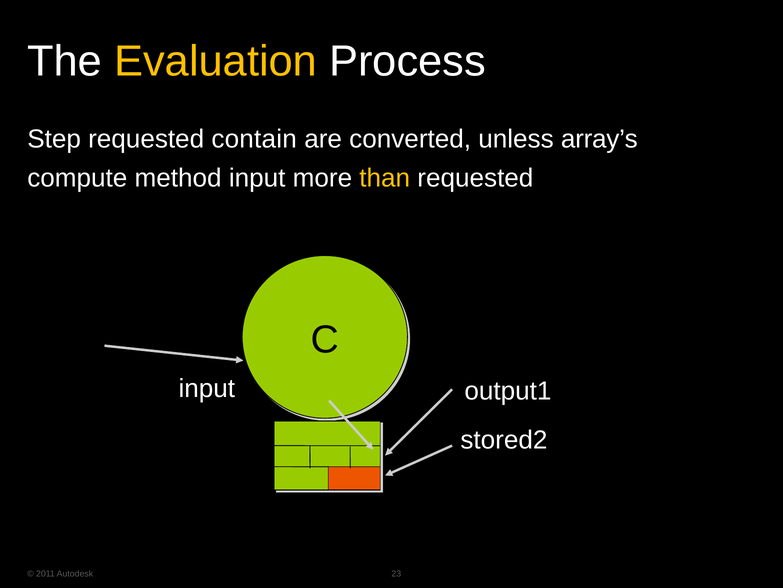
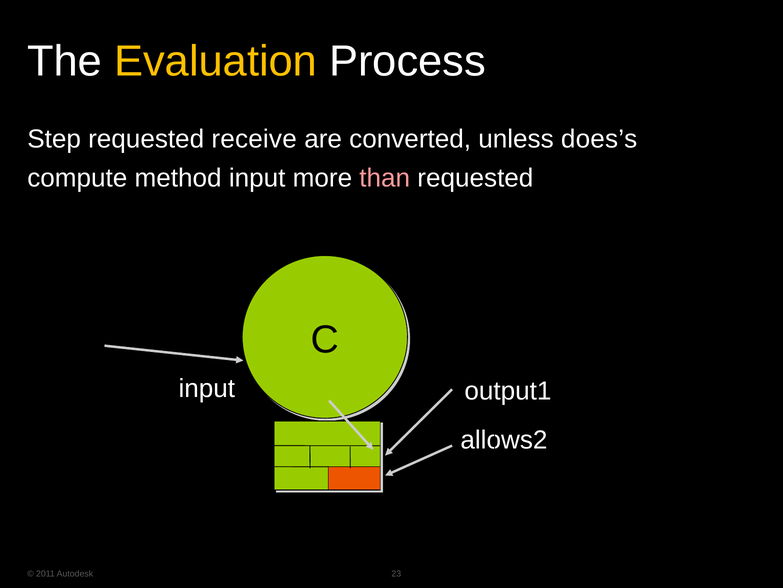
contain: contain -> receive
array’s: array’s -> does’s
than colour: yellow -> pink
stored2: stored2 -> allows2
